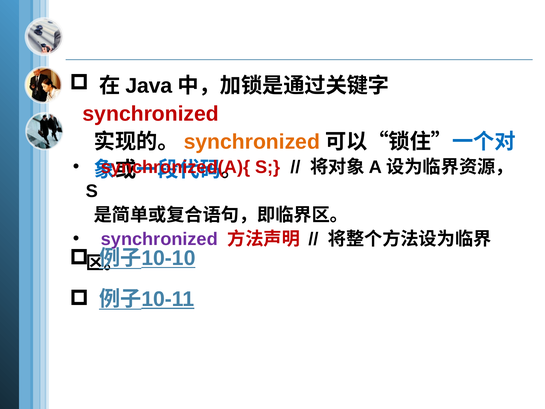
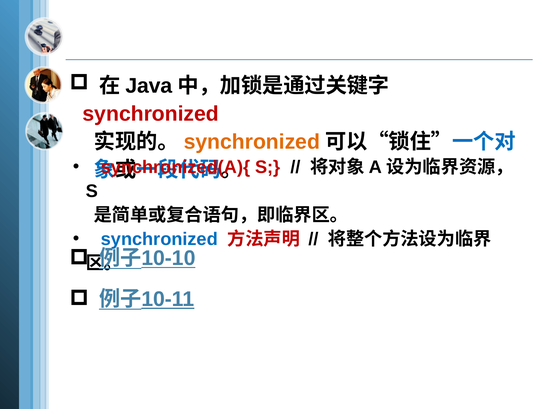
synchronized at (159, 239) colour: purple -> blue
